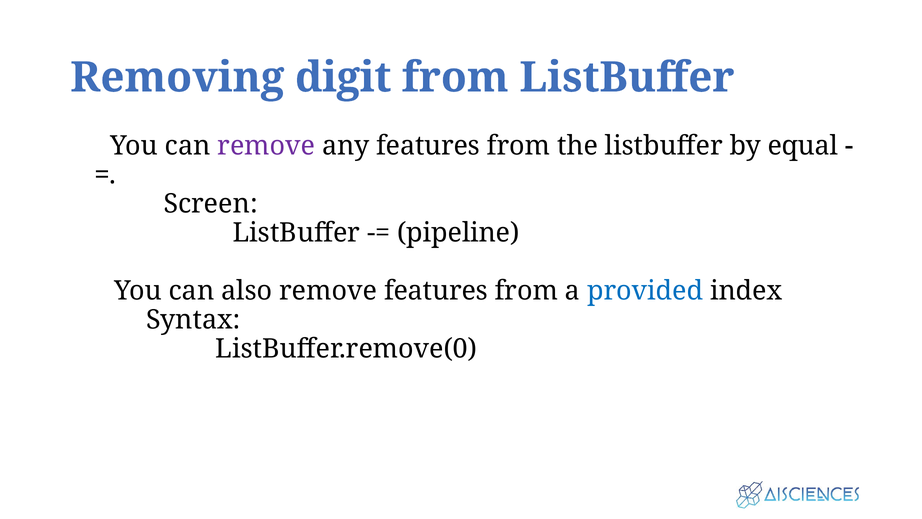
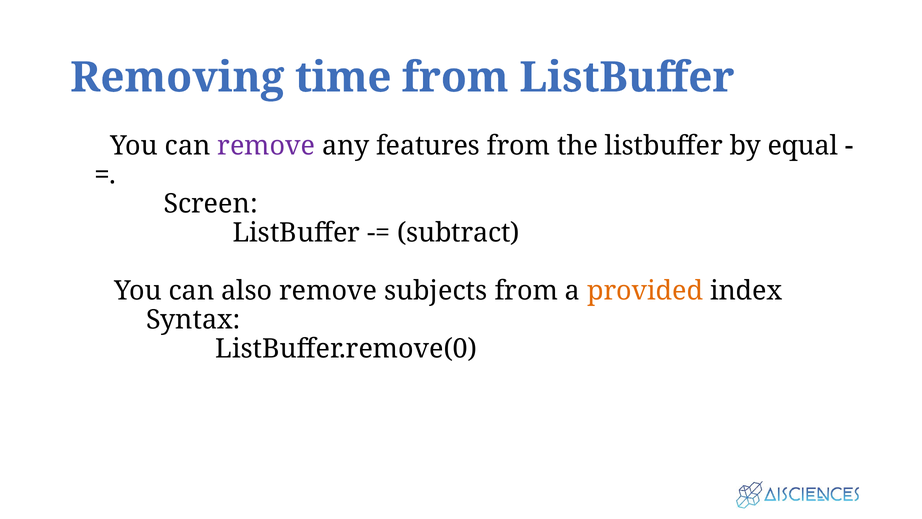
digit: digit -> time
pipeline: pipeline -> subtract
remove features: features -> subjects
provided colour: blue -> orange
